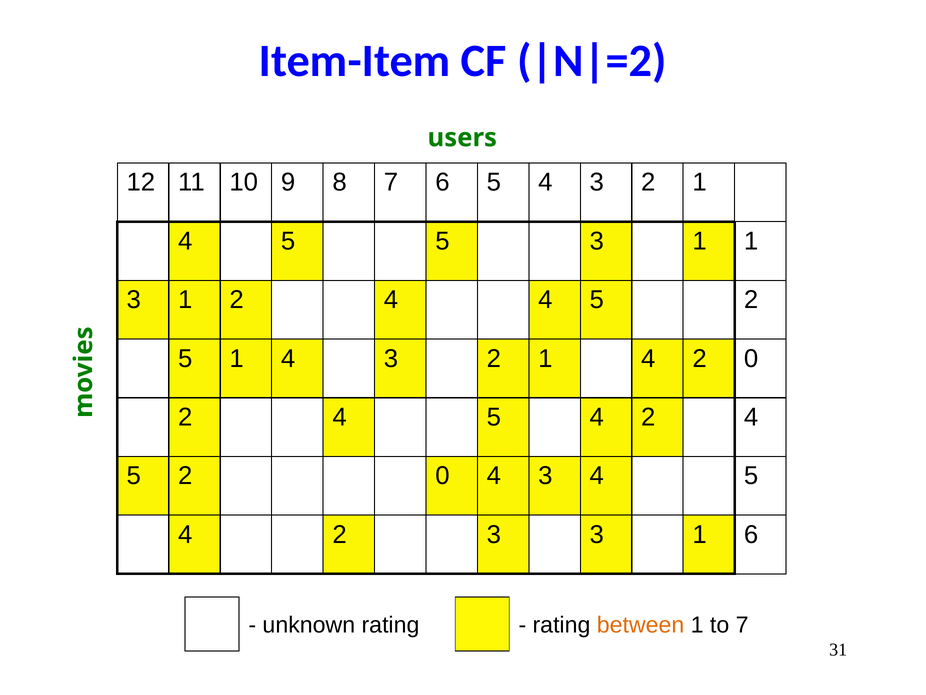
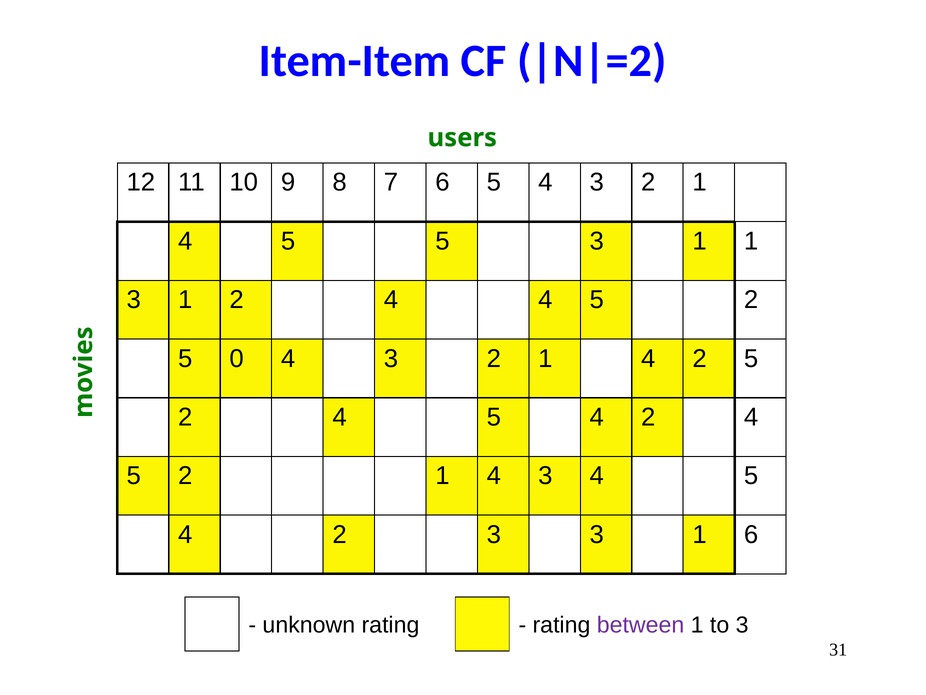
5 1: 1 -> 0
4 2 0: 0 -> 5
5 2 0: 0 -> 1
between colour: orange -> purple
to 7: 7 -> 3
